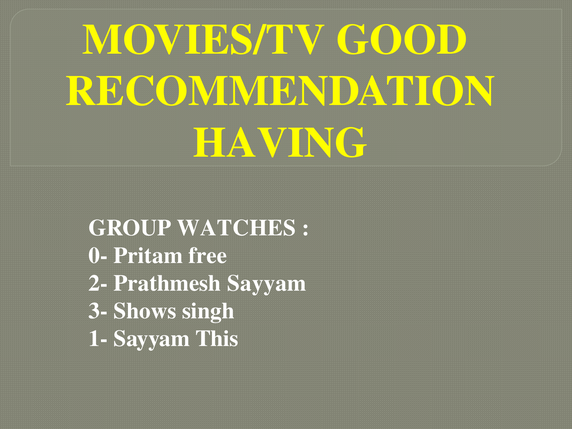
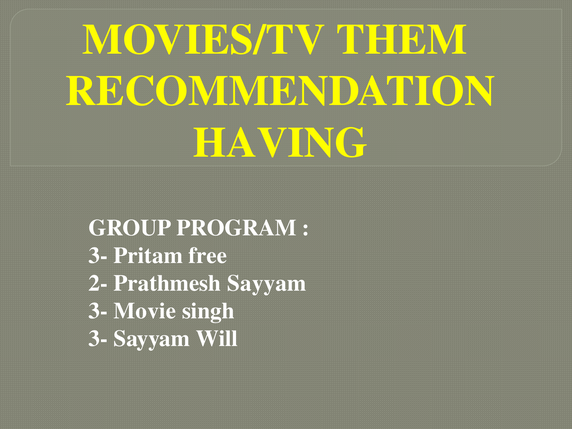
GOOD: GOOD -> THEM
WATCHES: WATCHES -> PROGRAM
0- at (98, 256): 0- -> 3-
Shows: Shows -> Movie
1- at (98, 339): 1- -> 3-
This: This -> Will
